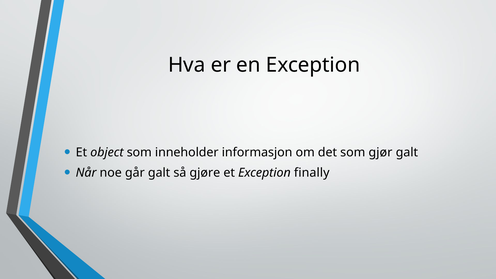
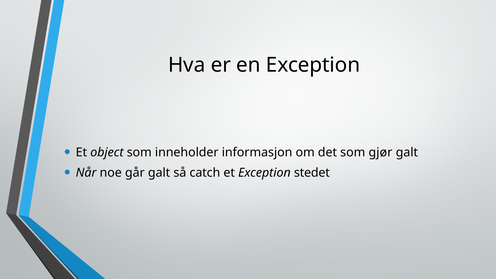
gjøre: gjøre -> catch
finally: finally -> stedet
